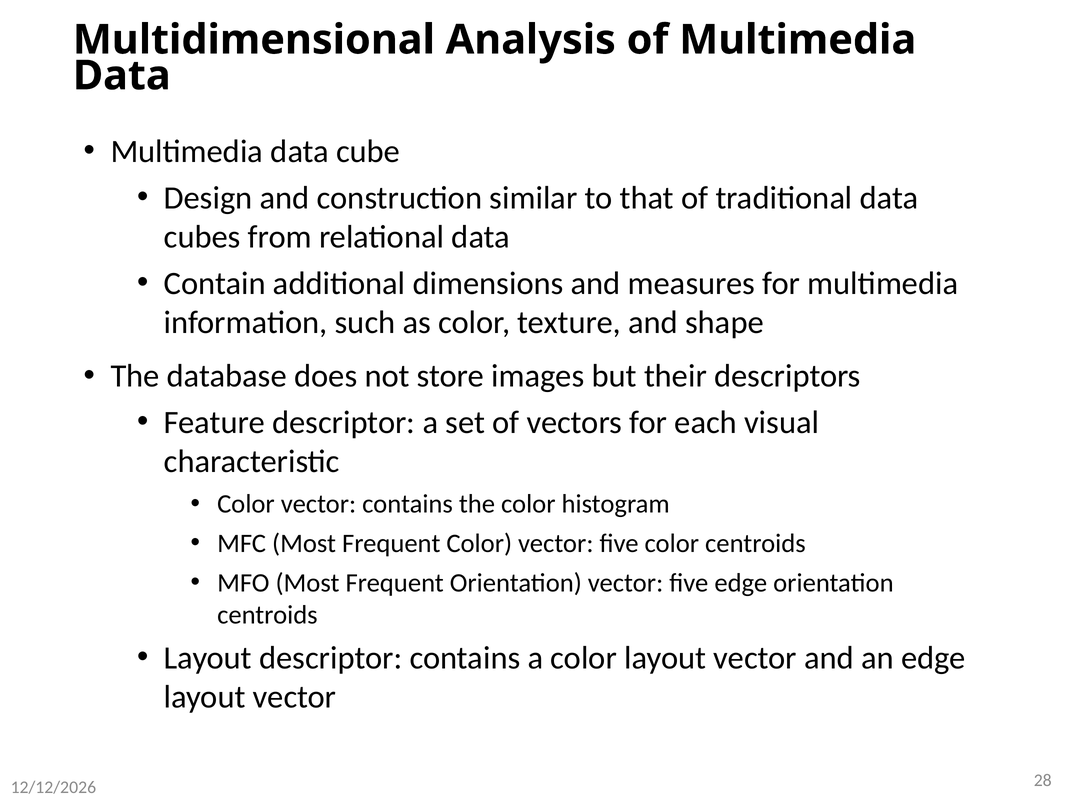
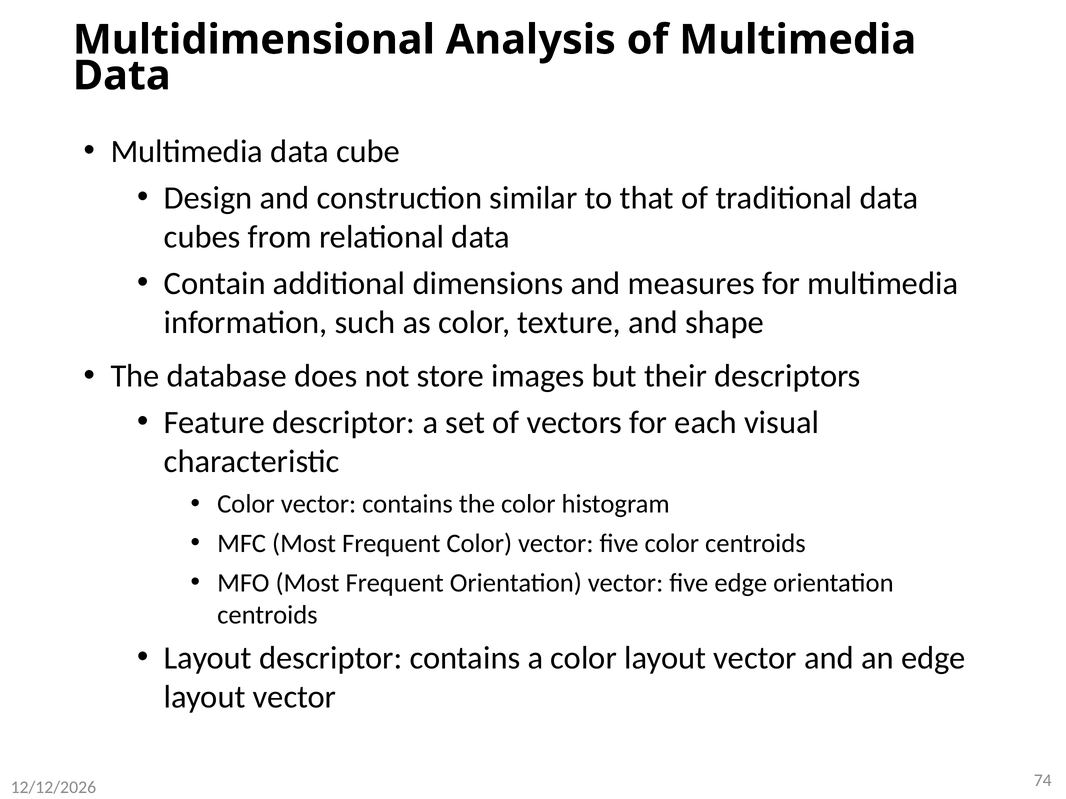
28: 28 -> 74
